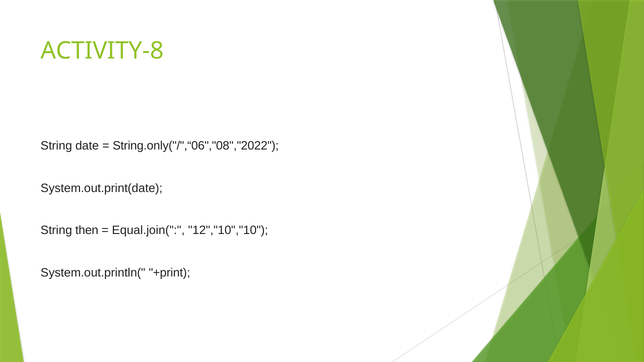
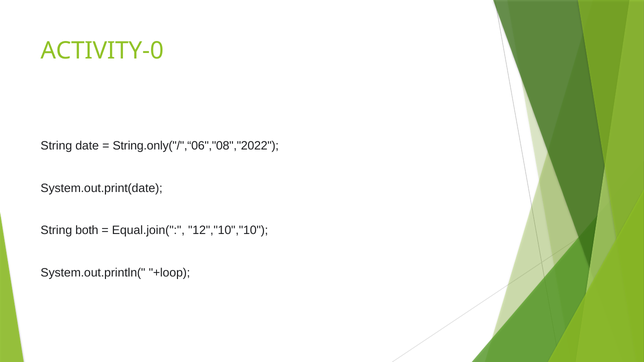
ACTIVITY-8: ACTIVITY-8 -> ACTIVITY-0
then: then -> both
+print: +print -> +loop
